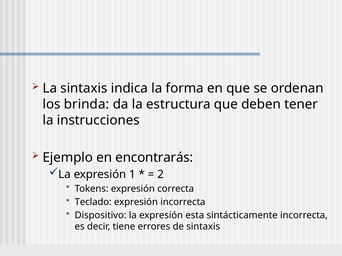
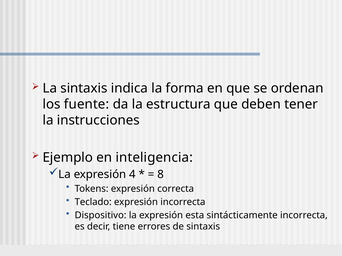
brinda: brinda -> fuente
encontrarás: encontrarás -> inteligencia
1: 1 -> 4
2: 2 -> 8
